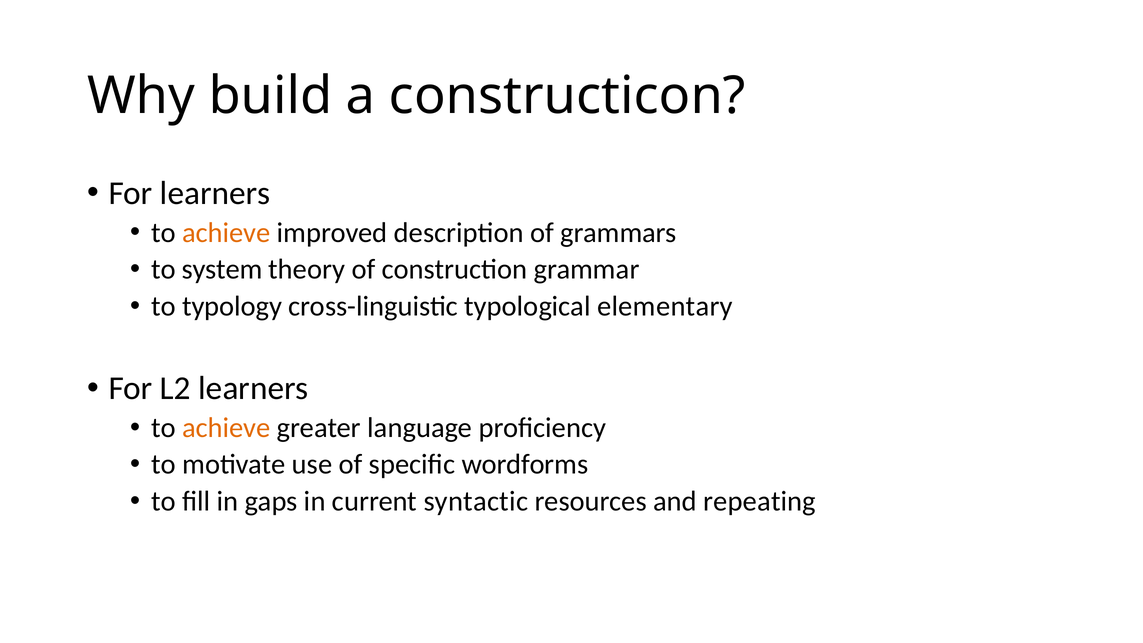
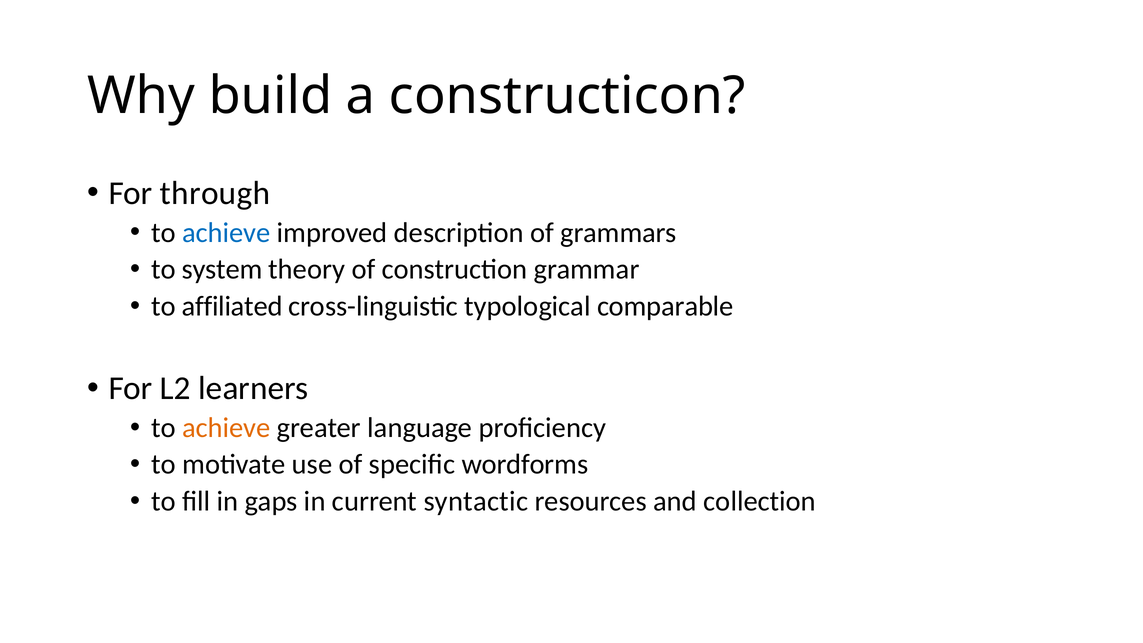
For learners: learners -> through
achieve at (226, 233) colour: orange -> blue
typology: typology -> affiliated
elementary: elementary -> comparable
repeating: repeating -> collection
